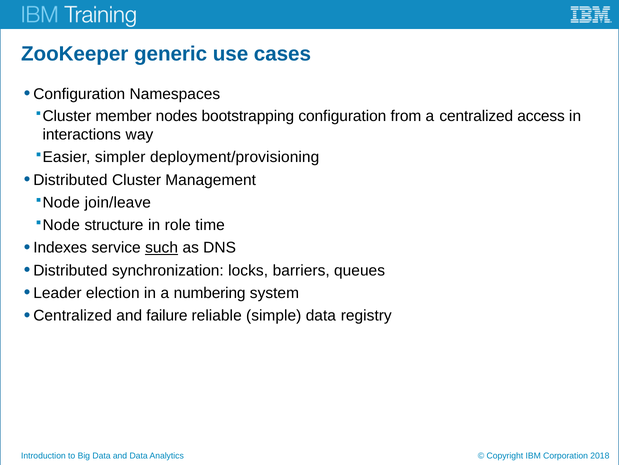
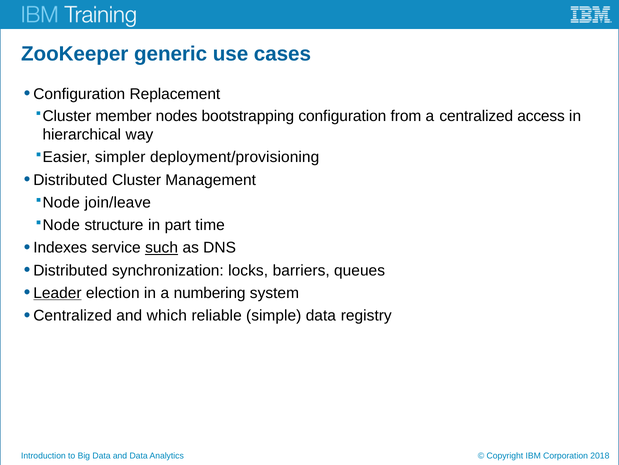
Namespaces: Namespaces -> Replacement
interactions: interactions -> hierarchical
role: role -> part
Leader underline: none -> present
failure: failure -> which
